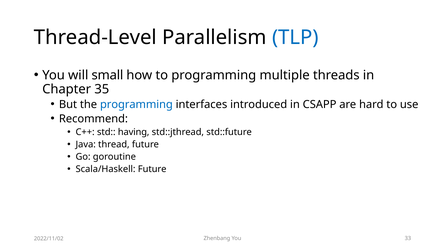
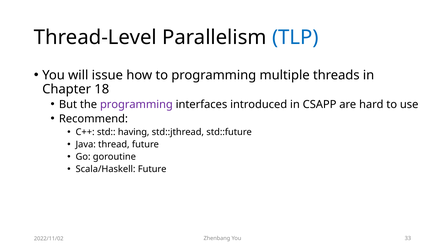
small: small -> issue
35: 35 -> 18
programming at (136, 105) colour: blue -> purple
